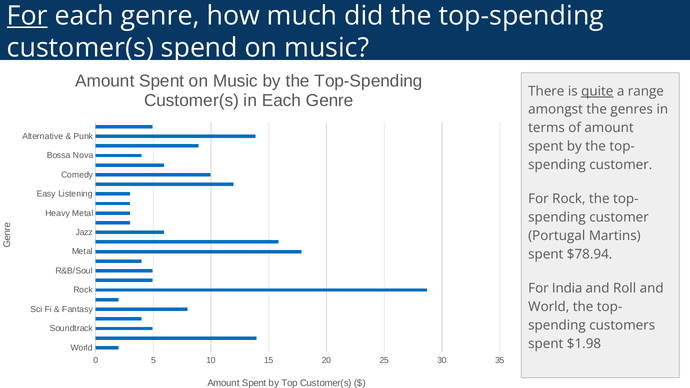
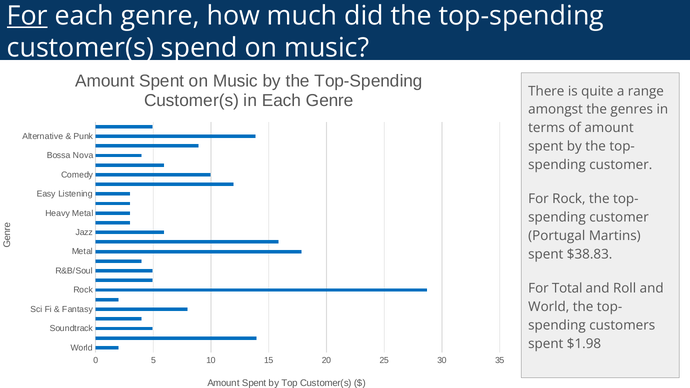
quite underline: present -> none
$78.94: $78.94 -> $38.83
India: India -> Total
